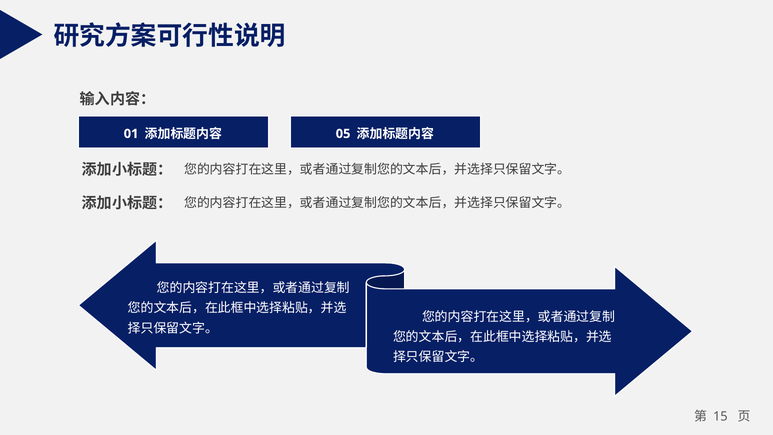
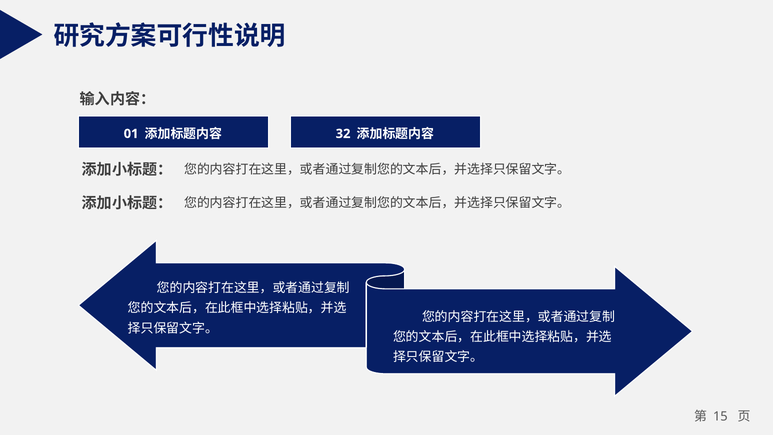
05: 05 -> 32
